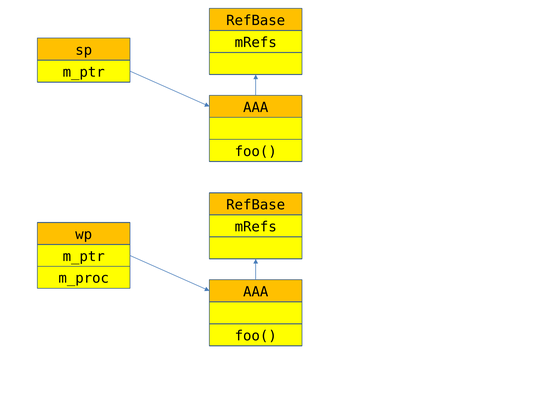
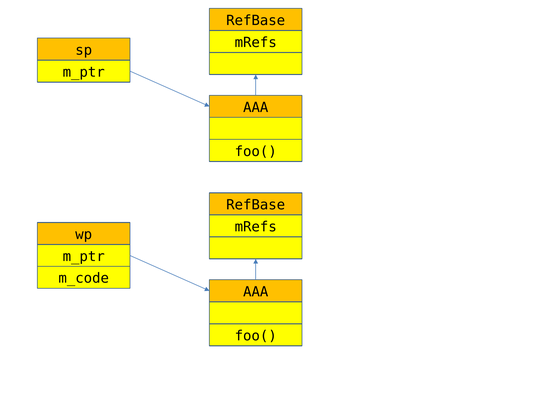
m_proc: m_proc -> m_code
